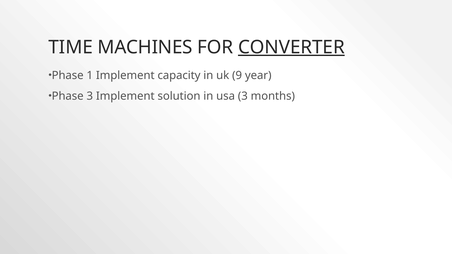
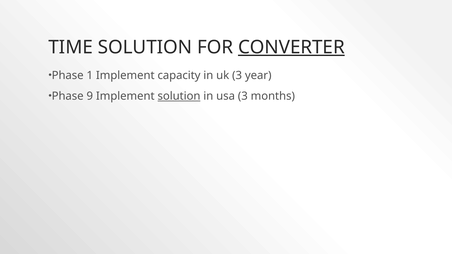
TIME MACHINES: MACHINES -> SOLUTION
uk 9: 9 -> 3
Phase 3: 3 -> 9
solution at (179, 96) underline: none -> present
